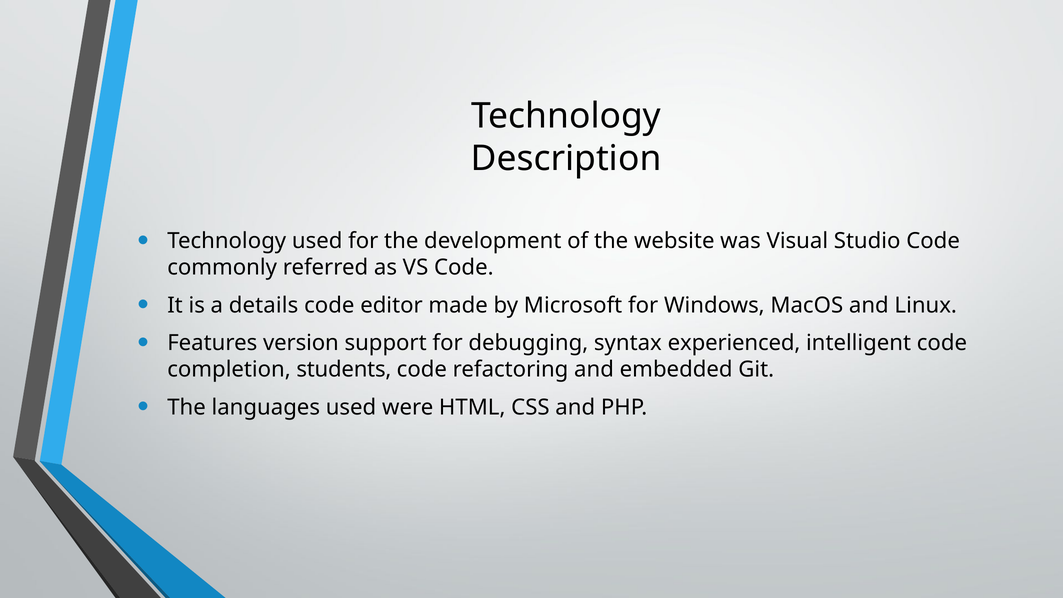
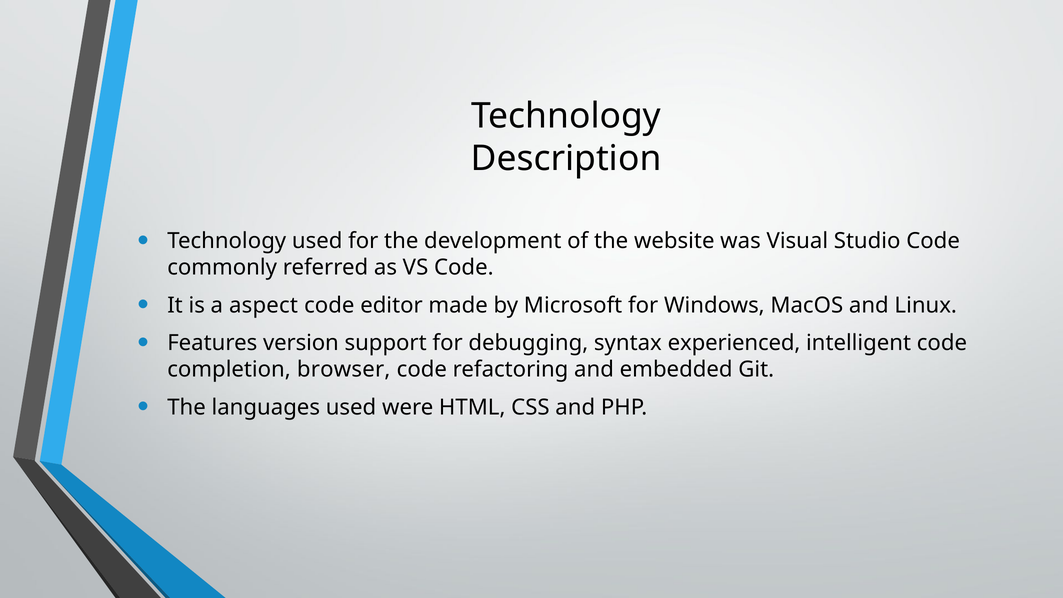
details: details -> aspect
students: students -> browser
